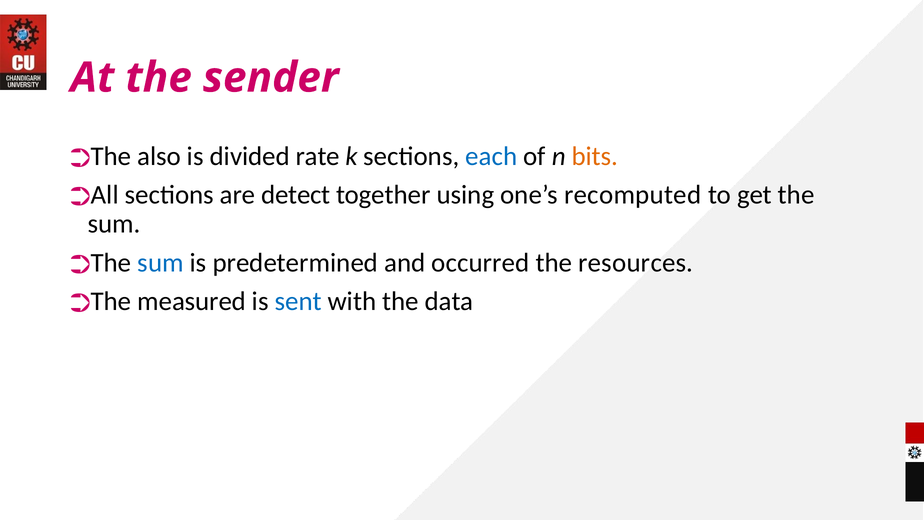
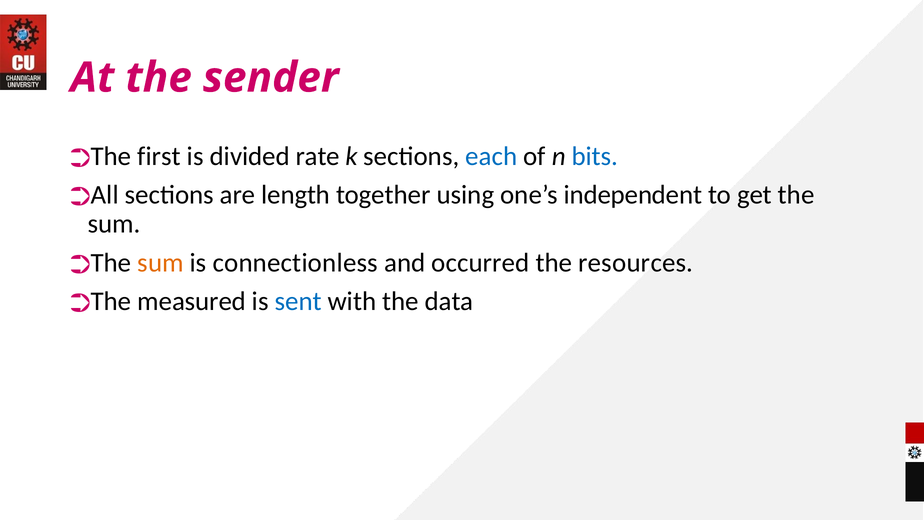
also: also -> first
bits colour: orange -> blue
detect: detect -> length
recomputed: recomputed -> independent
sum at (161, 263) colour: blue -> orange
predetermined: predetermined -> connectionless
